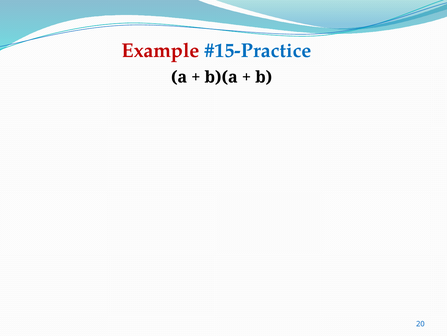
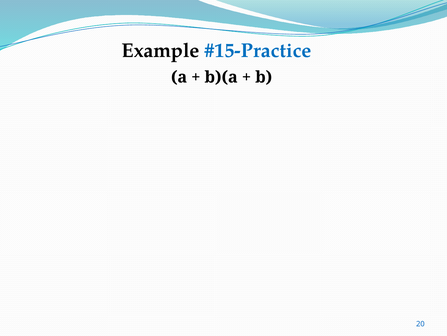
Example colour: red -> black
